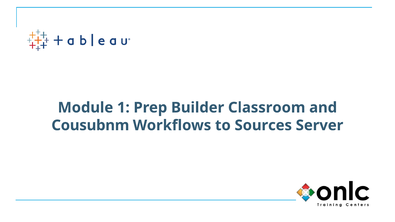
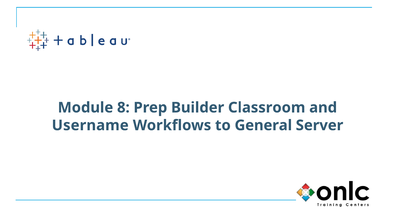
1: 1 -> 8
Cousubnm: Cousubnm -> Username
Sources: Sources -> General
